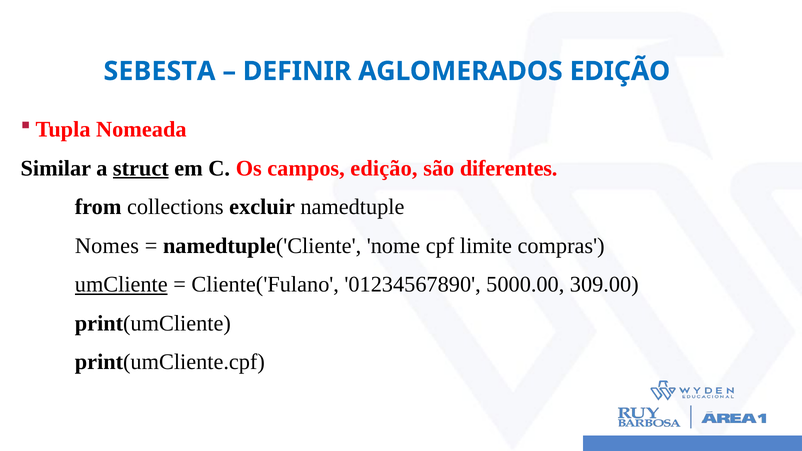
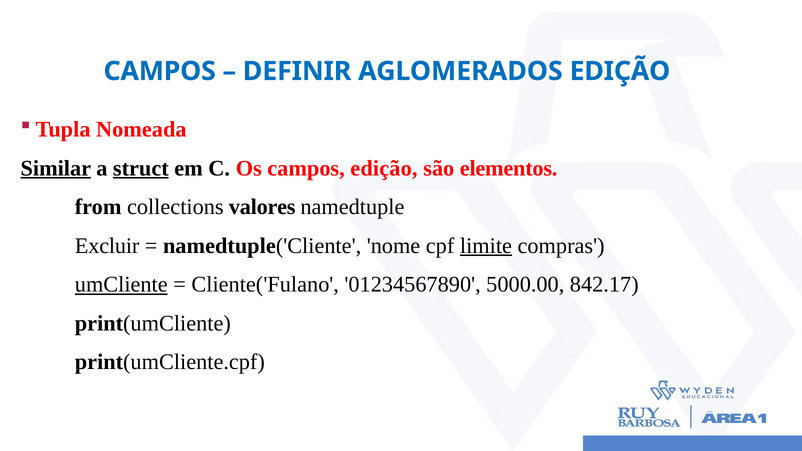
SEBESTA at (159, 71): SEBESTA -> CAMPOS
Similar underline: none -> present
diferentes: diferentes -> elementos
excluir: excluir -> valores
Nomes: Nomes -> Excluir
limite underline: none -> present
309.00: 309.00 -> 842.17
